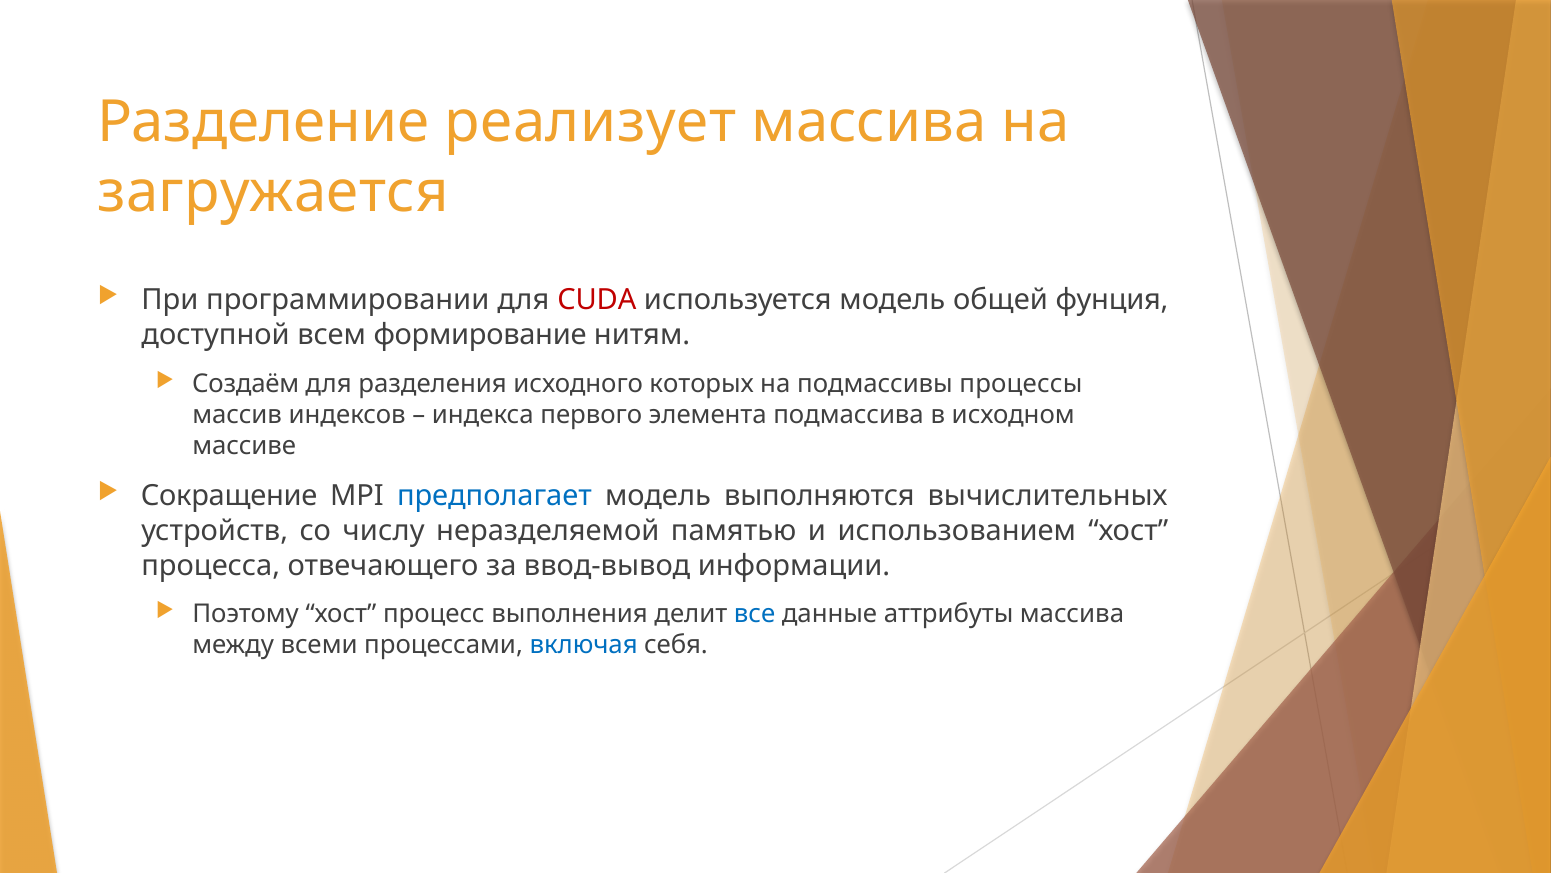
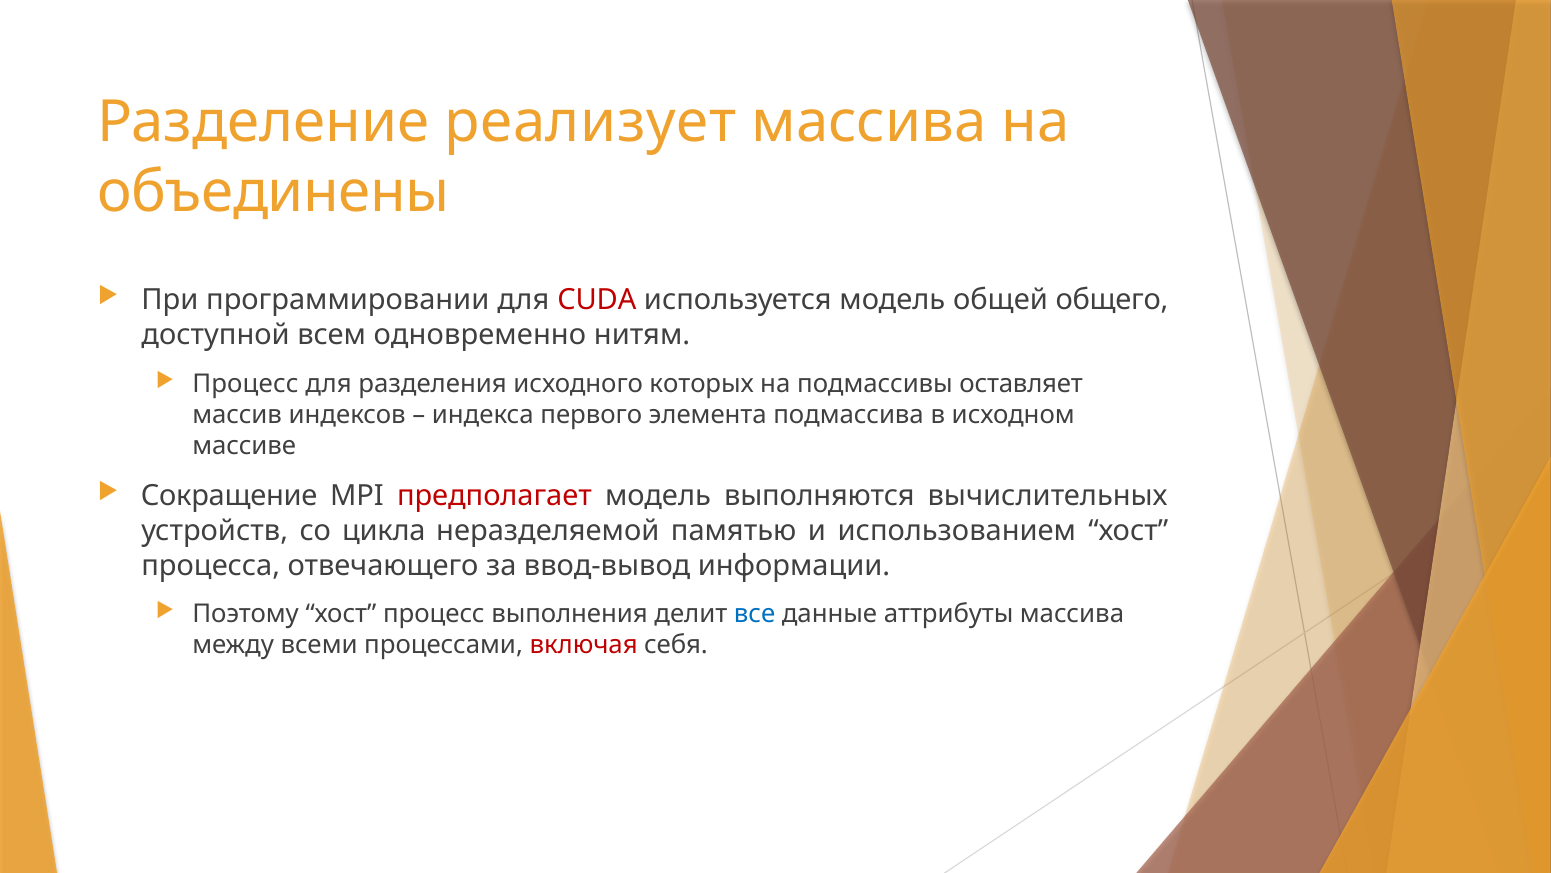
загружается: загружается -> объединены
фунция: фунция -> общего
формирование: формирование -> одновременно
Создаём at (246, 384): Создаём -> Процесс
процессы: процессы -> оставляет
предполагает colour: blue -> red
числу: числу -> цикла
включая colour: blue -> red
